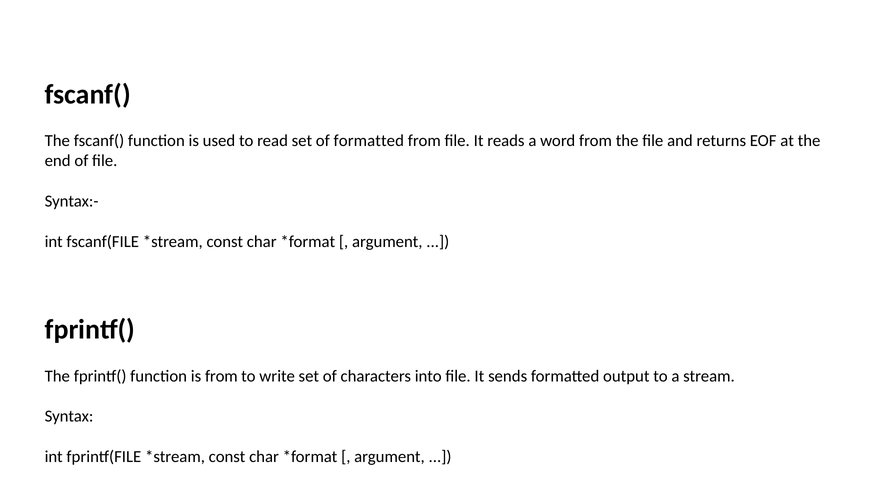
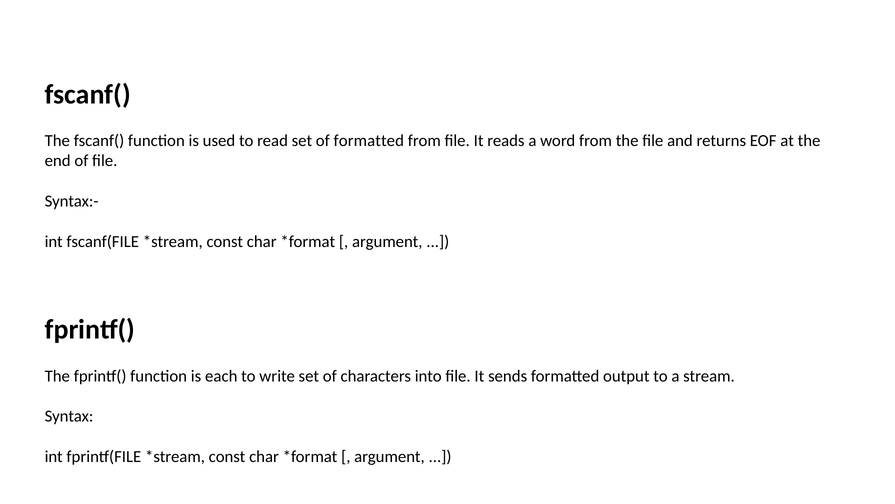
is from: from -> each
